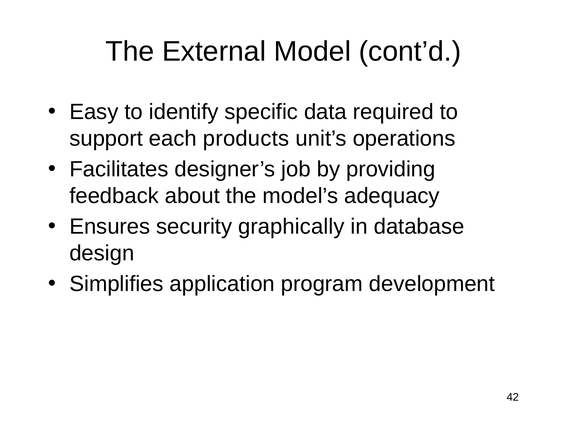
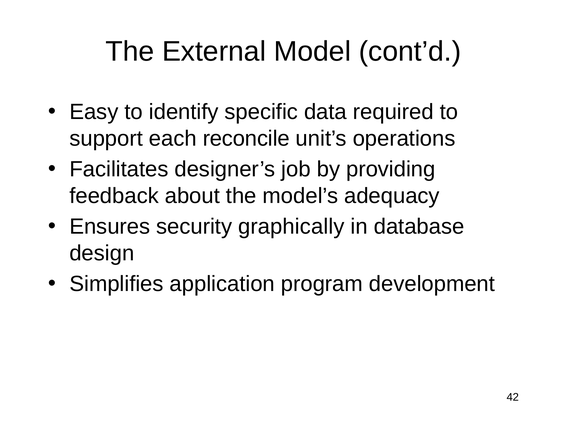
products: products -> reconcile
